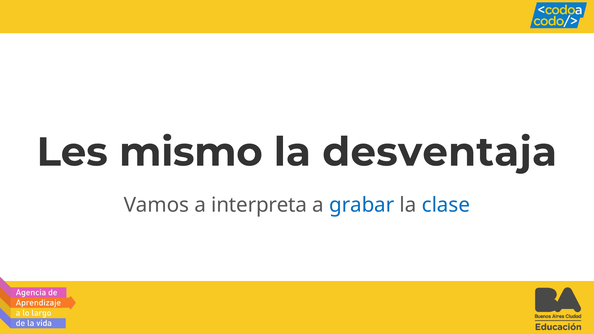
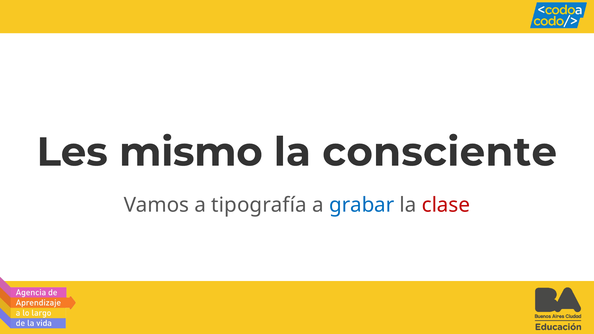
desventaja: desventaja -> consciente
interpreta: interpreta -> tipografía
clase colour: blue -> red
